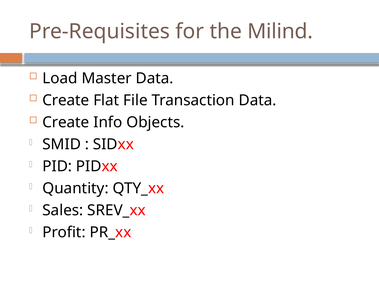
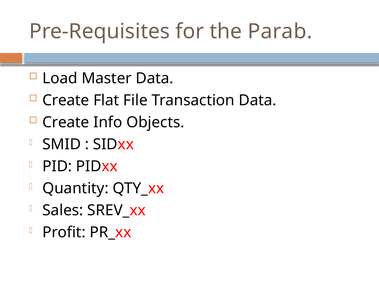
Milind: Milind -> Parab
